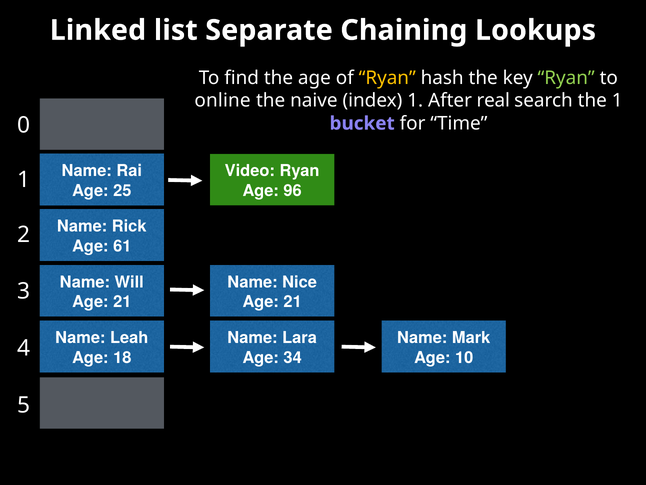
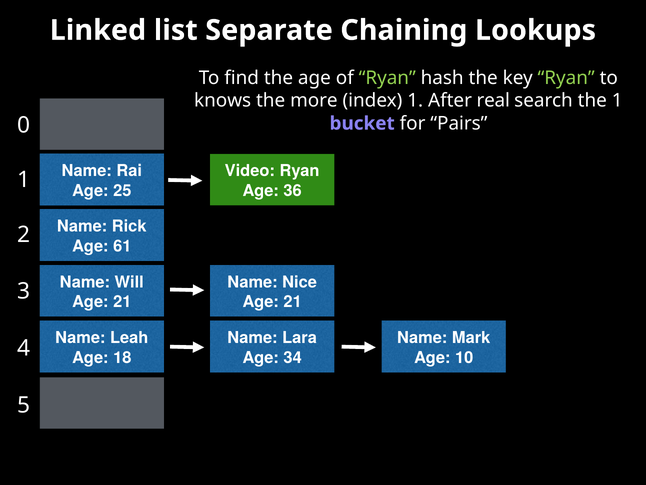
Ryan at (387, 78) colour: yellow -> light green
online: online -> knows
naive: naive -> more
Time: Time -> Pairs
96: 96 -> 36
